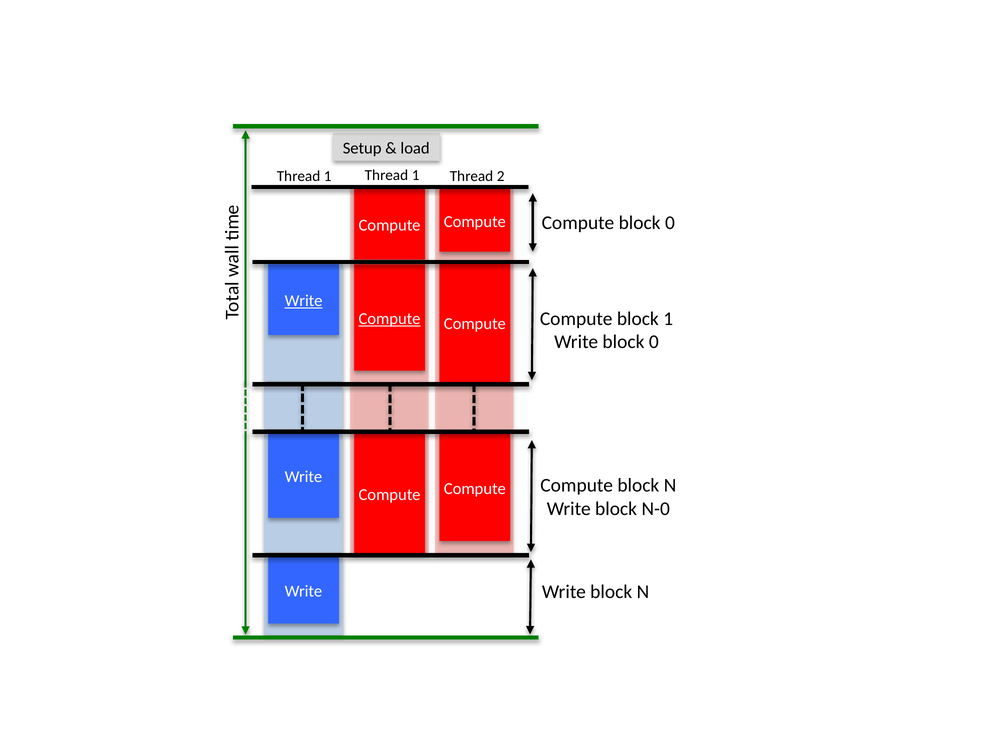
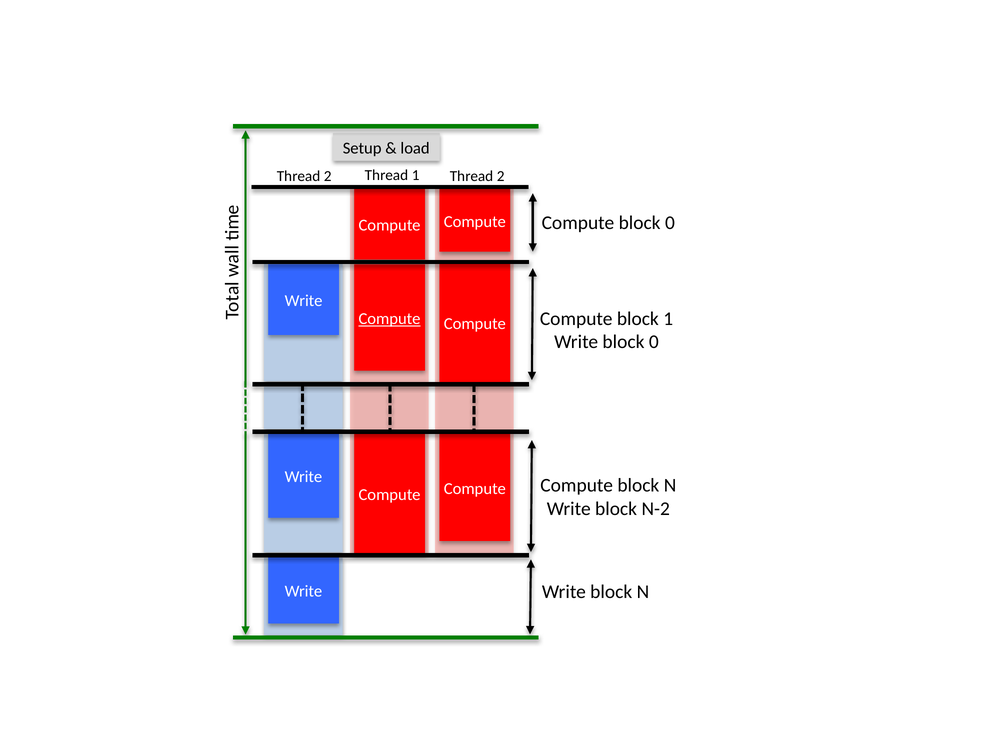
1 at (328, 176): 1 -> 2
Write at (304, 301) underline: present -> none
N-0: N-0 -> N-2
